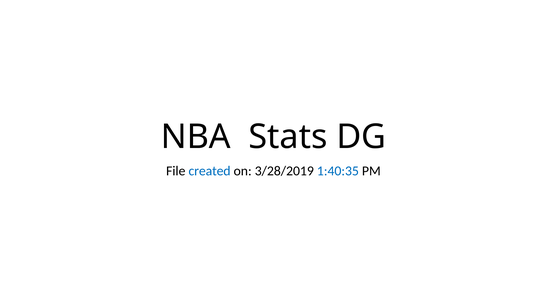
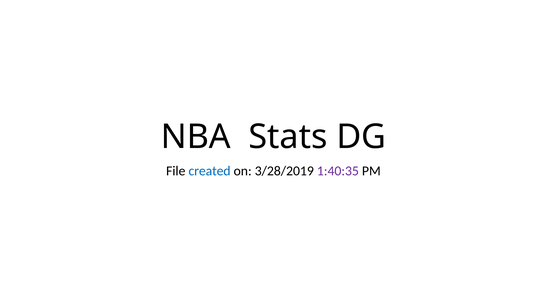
1:40:35 colour: blue -> purple
